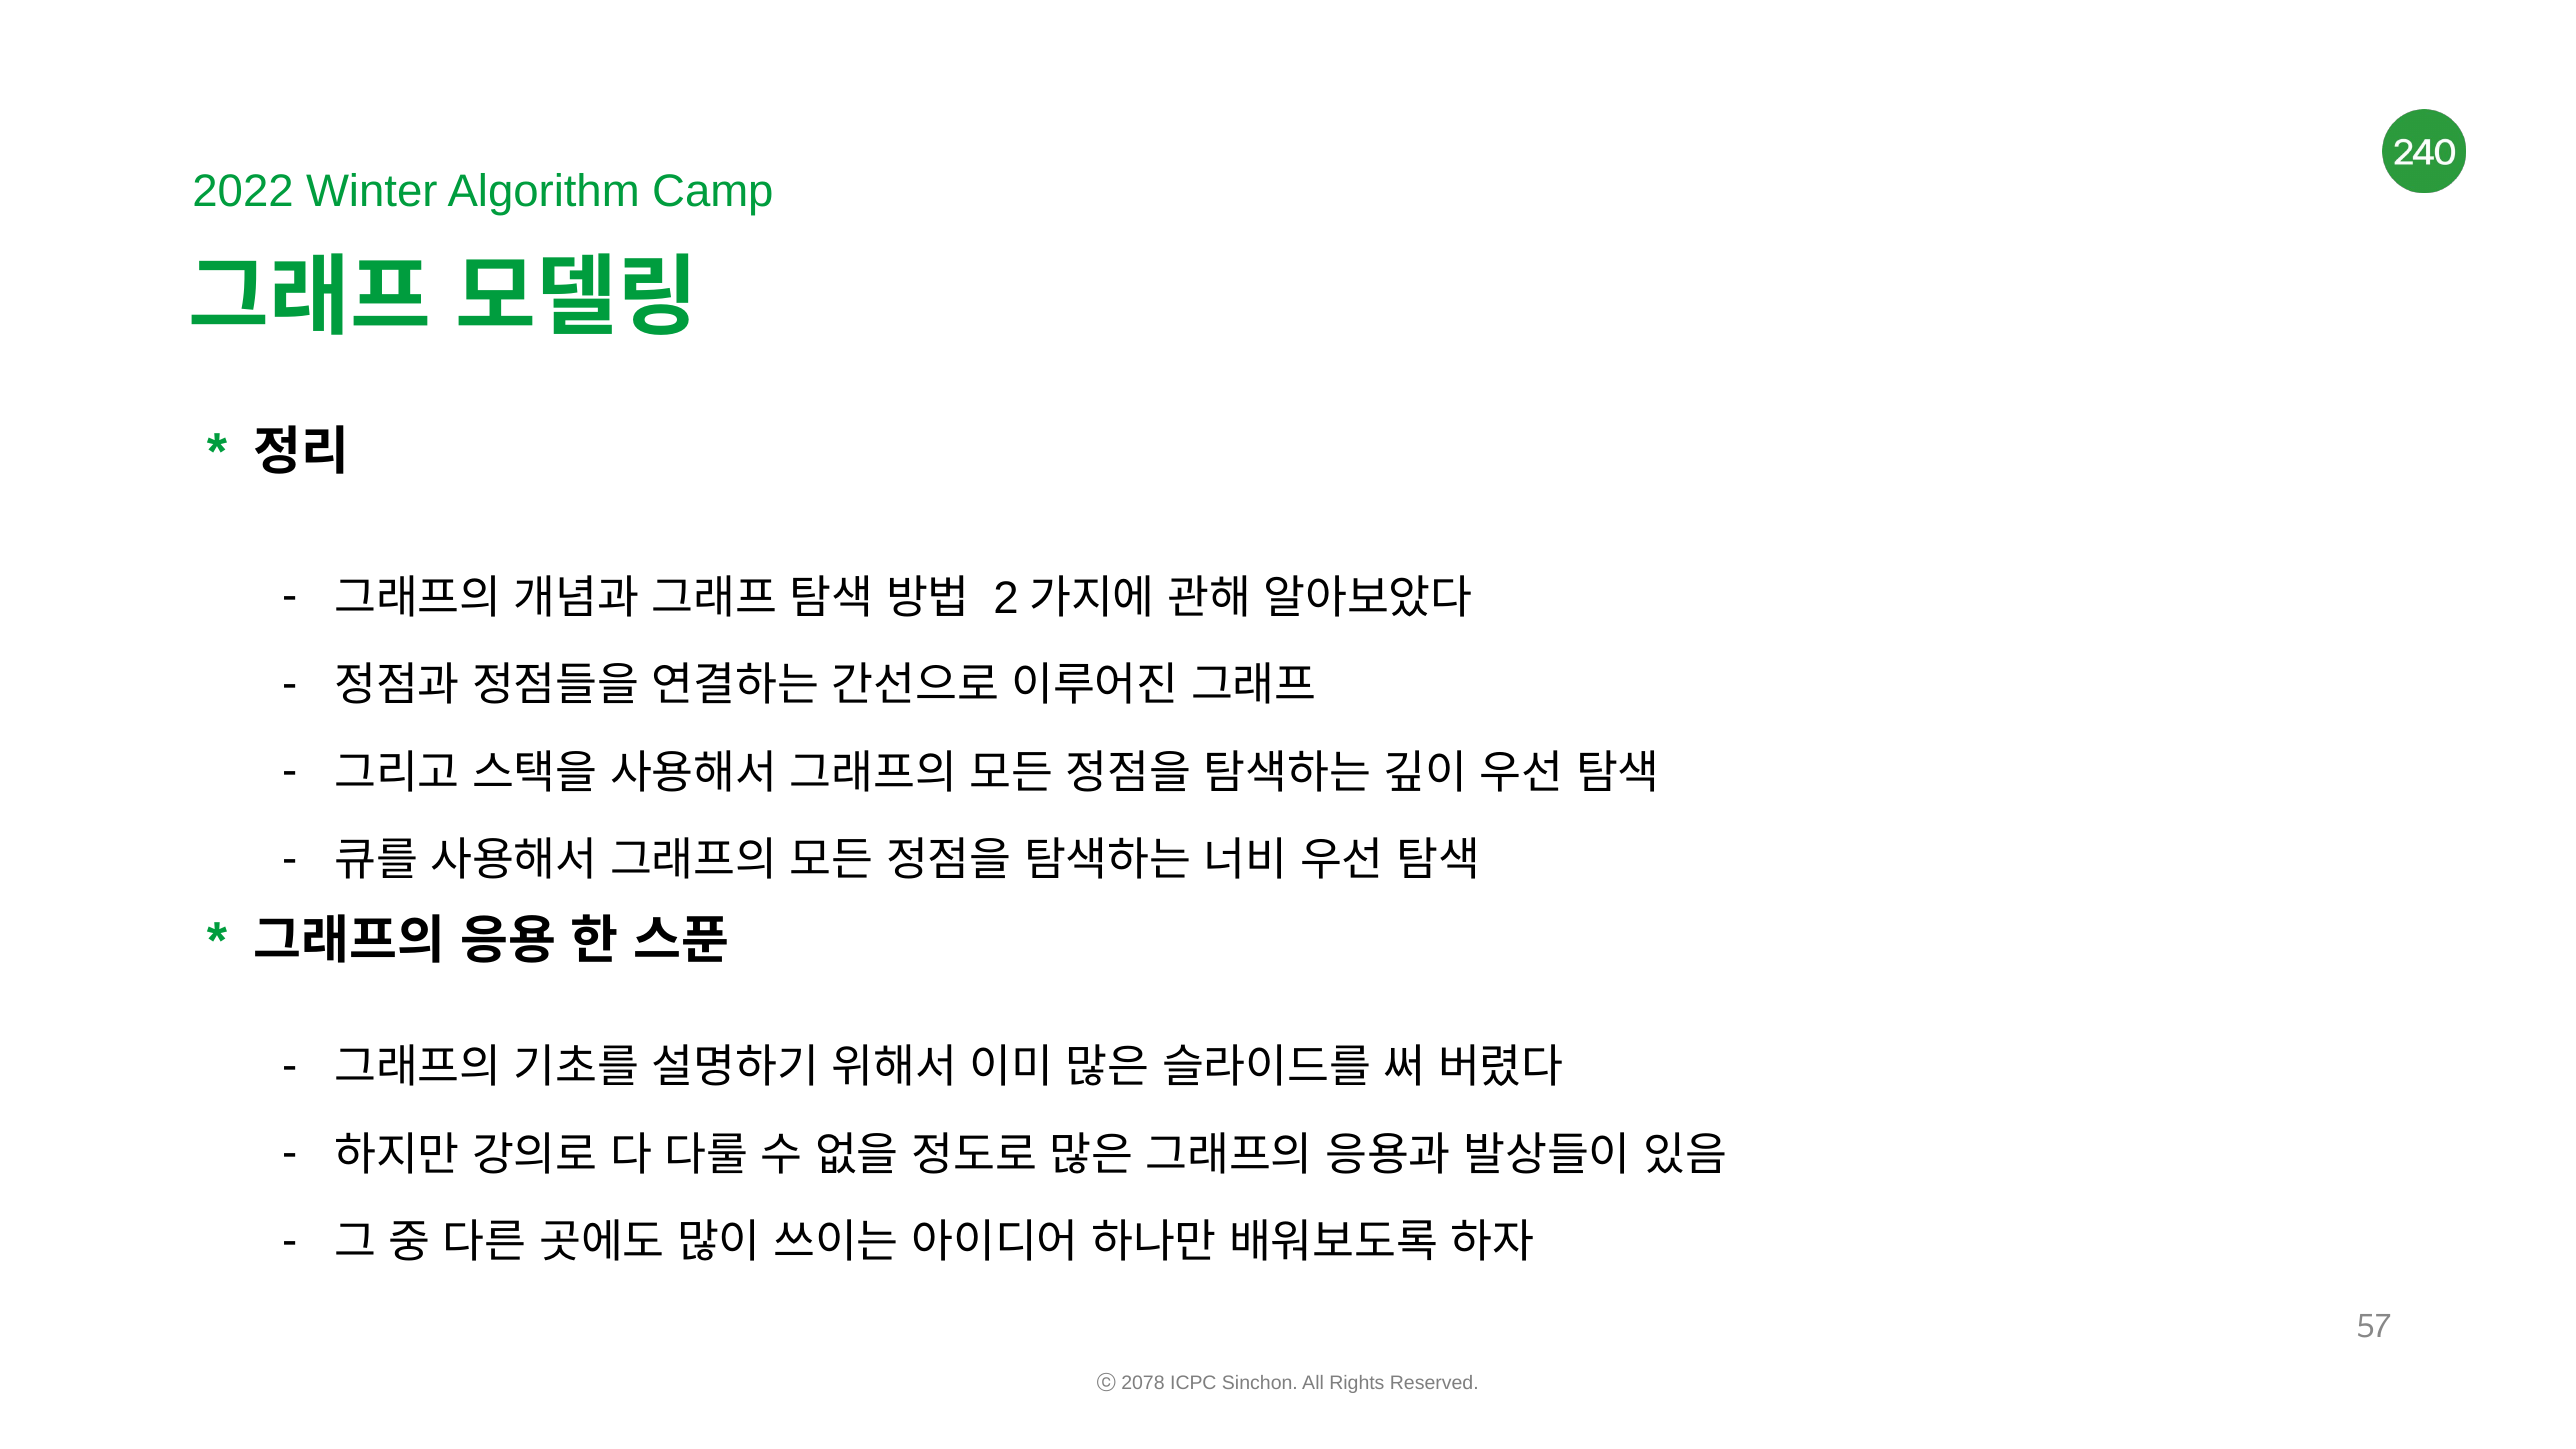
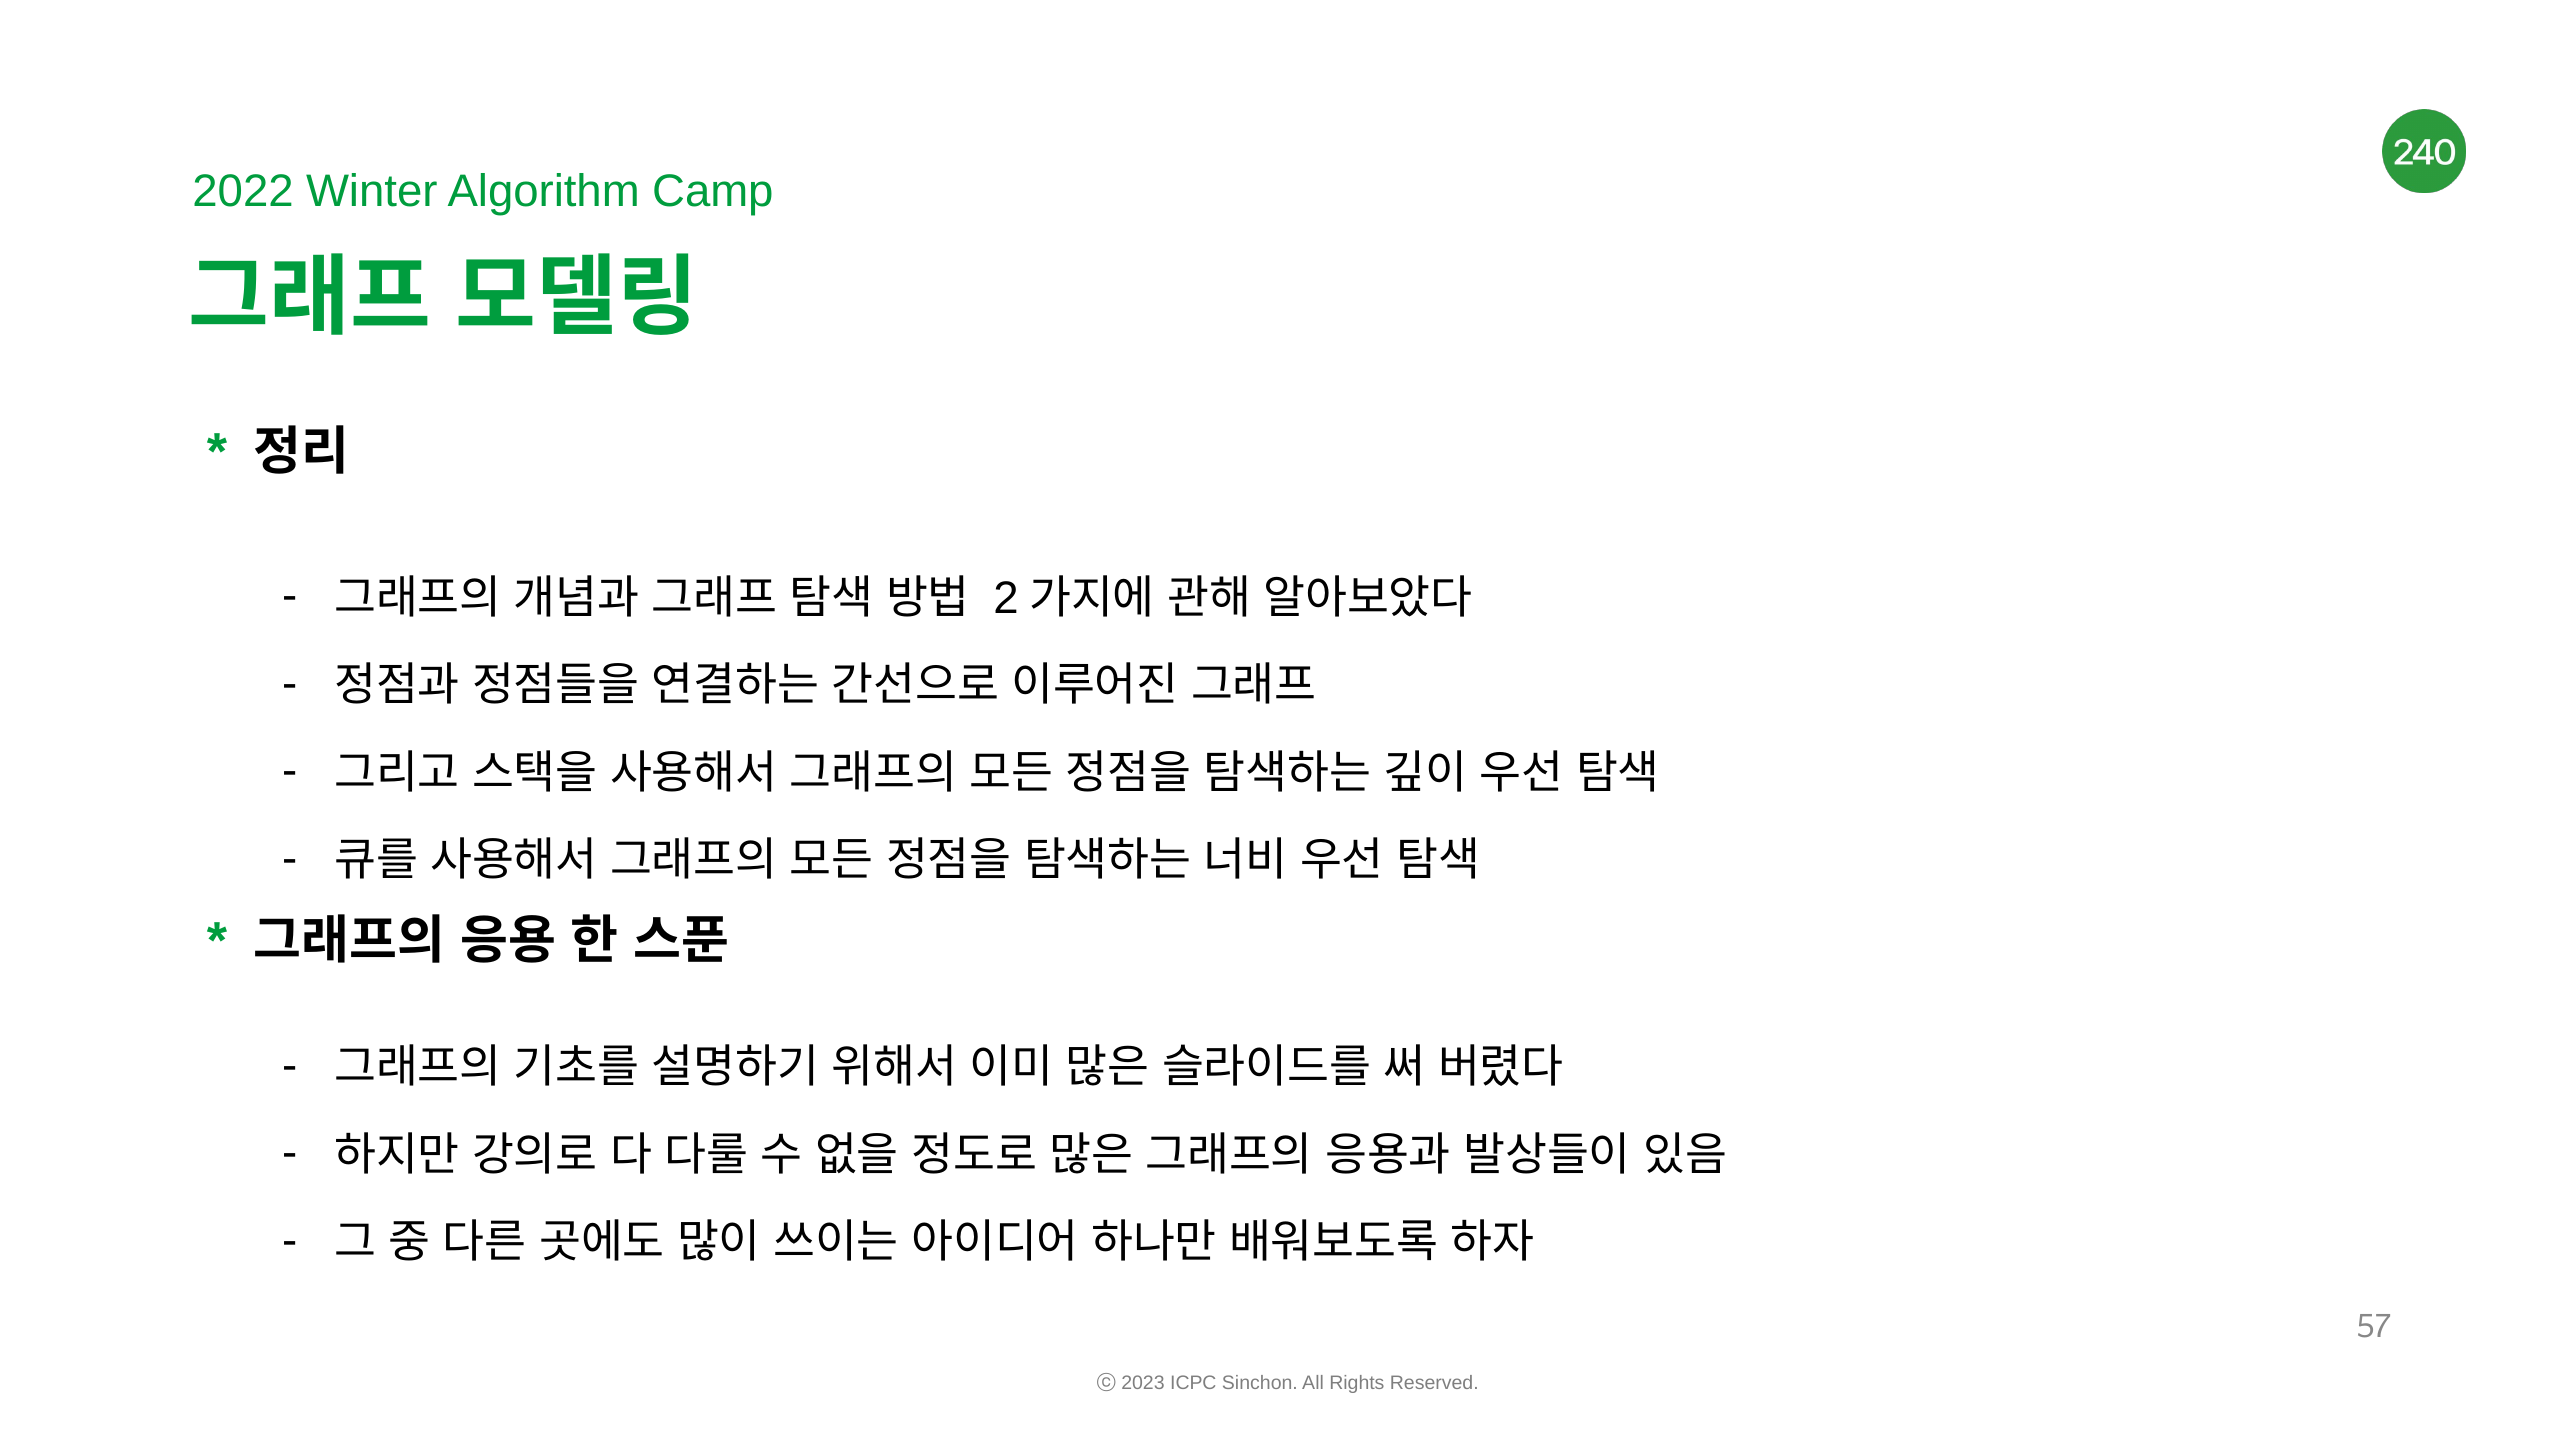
2078: 2078 -> 2023
